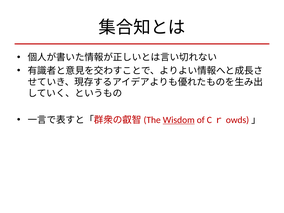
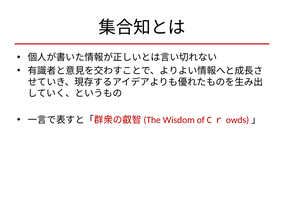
Wisdom underline: present -> none
